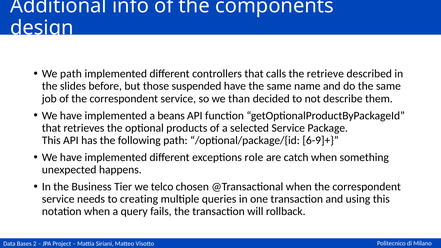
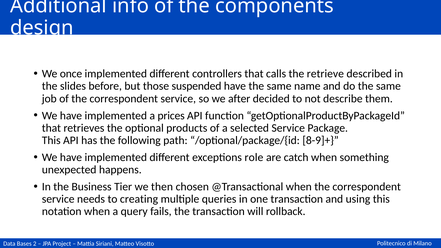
We path: path -> once
than: than -> after
beans: beans -> prices
6-9]+: 6-9]+ -> 8-9]+
telco: telco -> then
